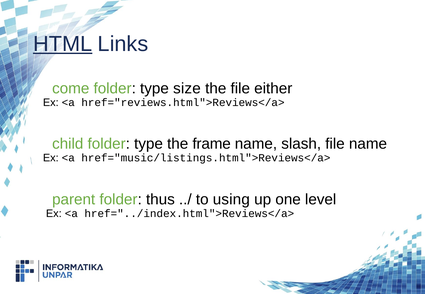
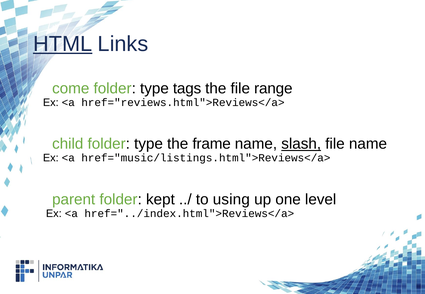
size: size -> tags
either: either -> range
slash underline: none -> present
thus: thus -> kept
